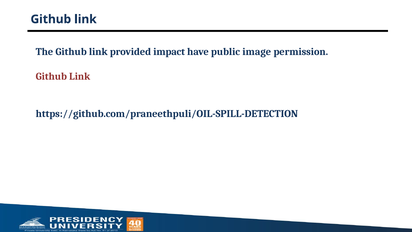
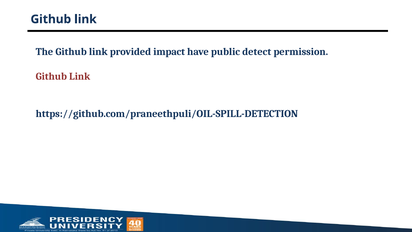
image: image -> detect
